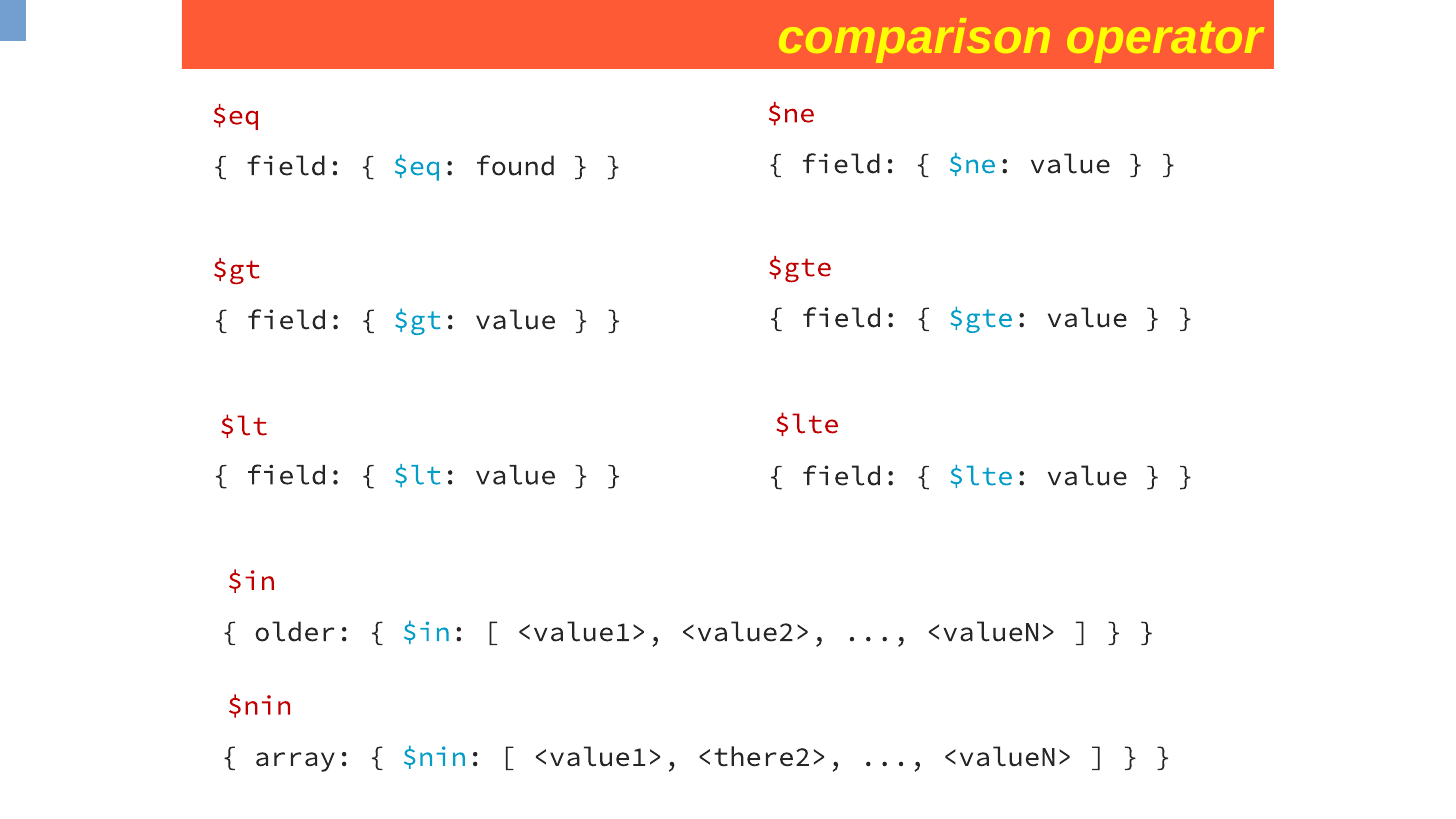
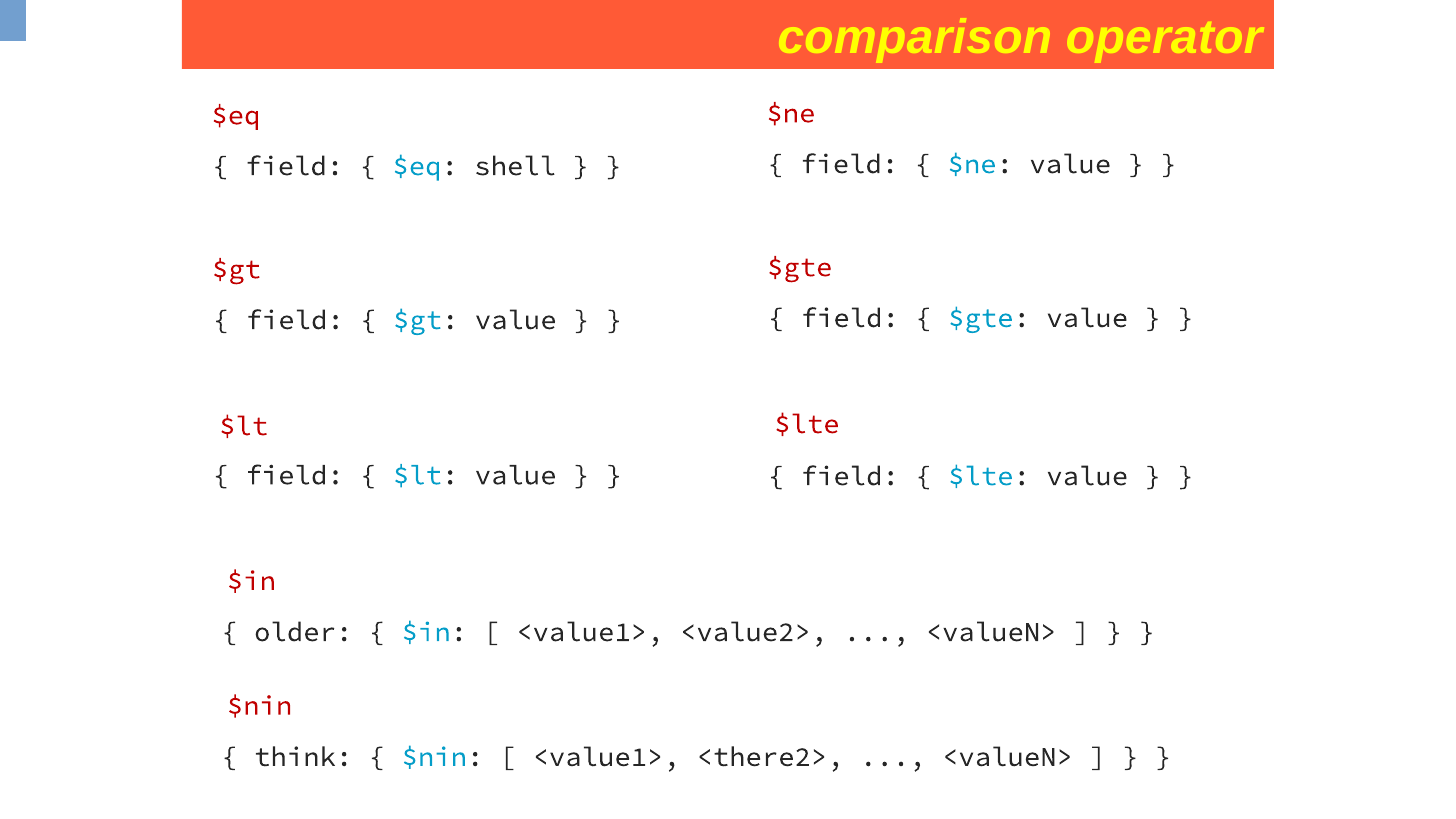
found: found -> shell
array: array -> think
